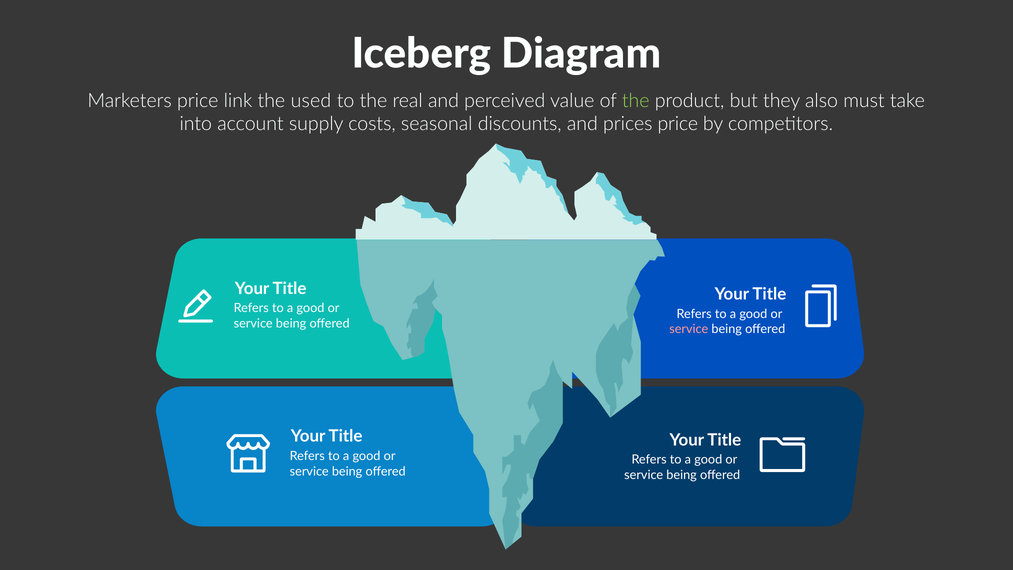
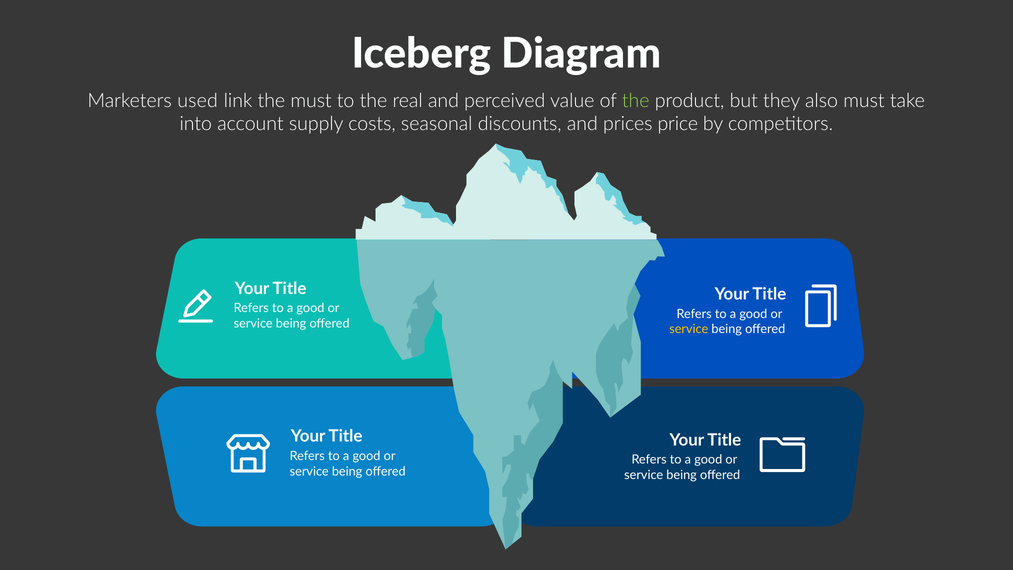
Marketers price: price -> used
the used: used -> must
service at (689, 329) colour: pink -> yellow
